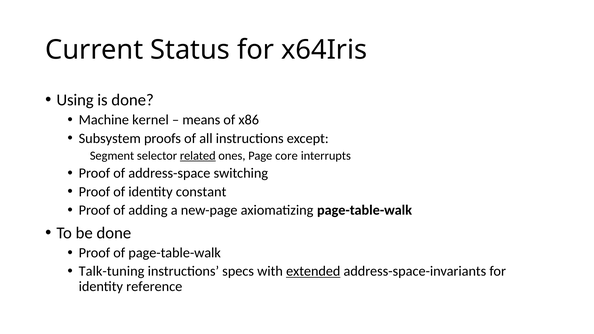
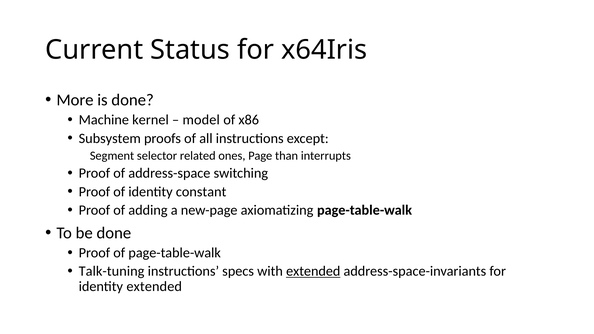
Using: Using -> More
means: means -> model
related underline: present -> none
core: core -> than
identity reference: reference -> extended
